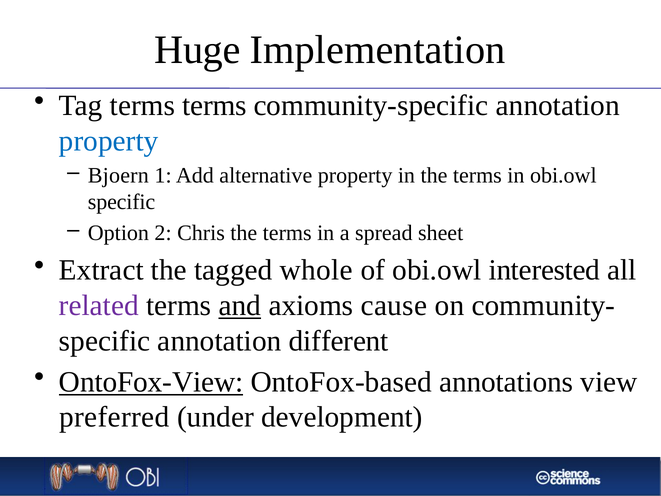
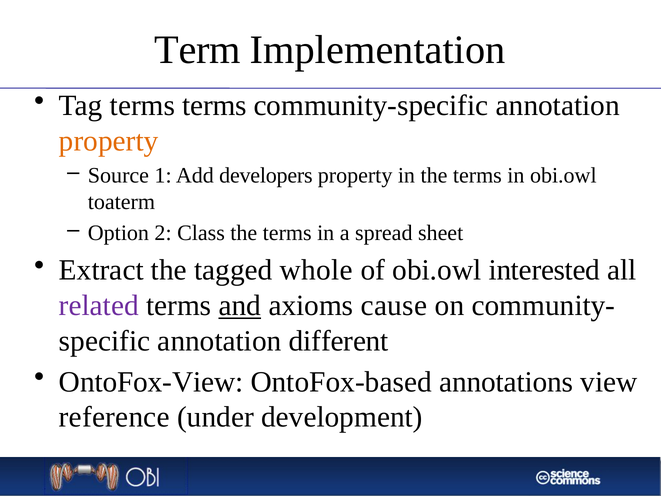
Huge: Huge -> Term
property at (109, 141) colour: blue -> orange
Bjoern: Bjoern -> Source
alternative: alternative -> developers
specific at (122, 202): specific -> toaterm
Chris: Chris -> Class
OntoFox-View underline: present -> none
preferred: preferred -> reference
